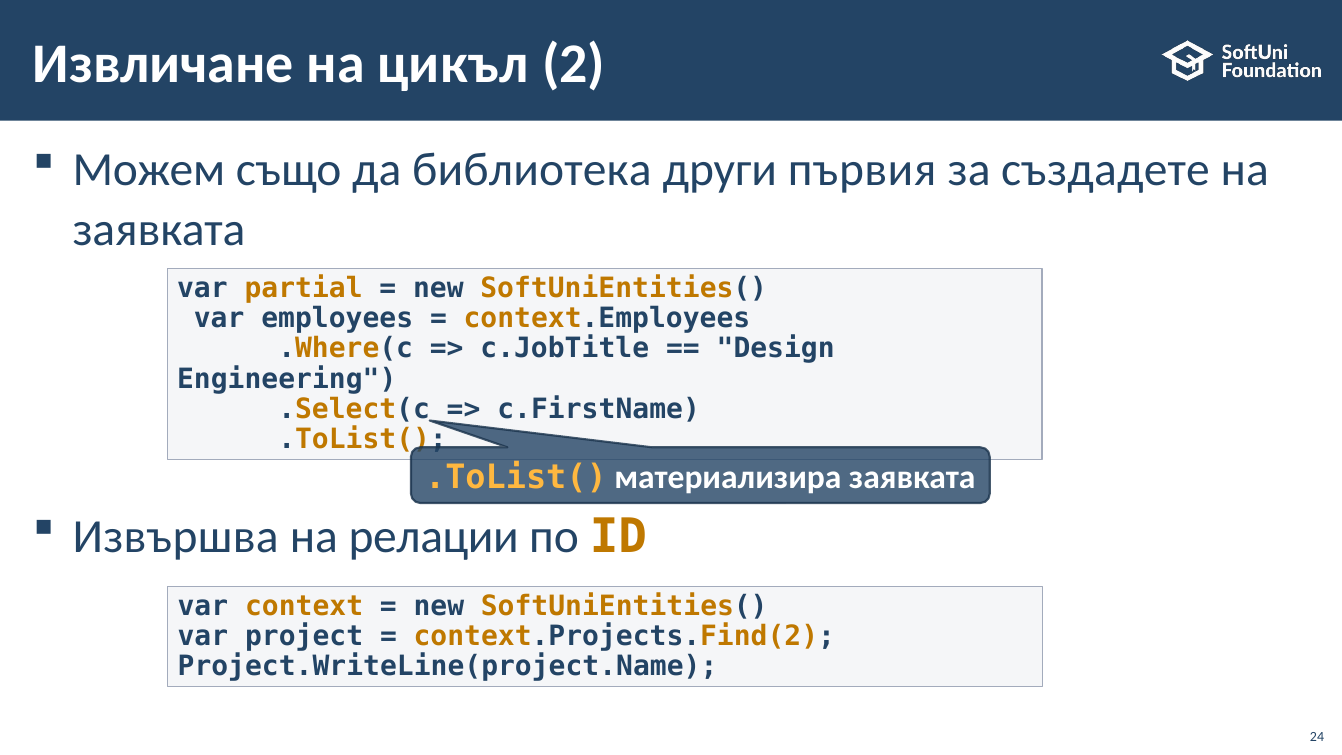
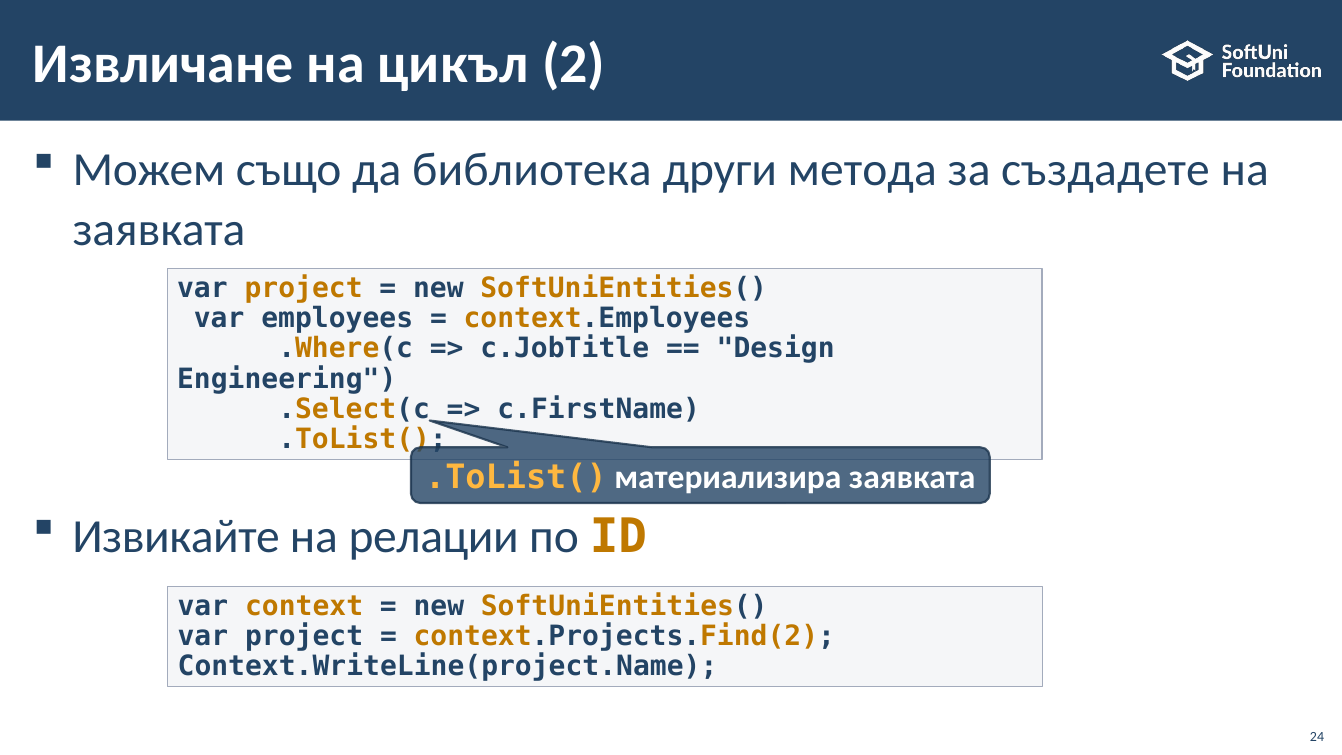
първия: първия -> метода
partial at (304, 288): partial -> project
Извършва: Извършва -> Извикайте
Project.WriteLine(project.Name: Project.WriteLine(project.Name -> Context.WriteLine(project.Name
